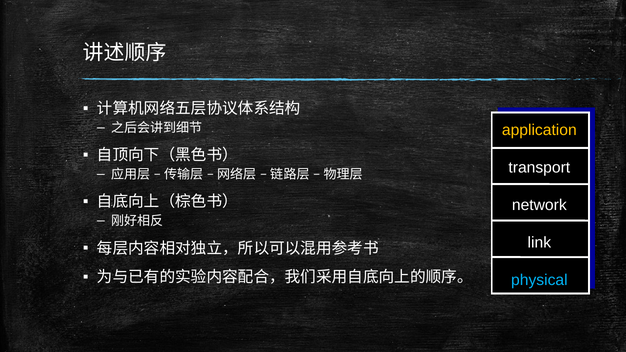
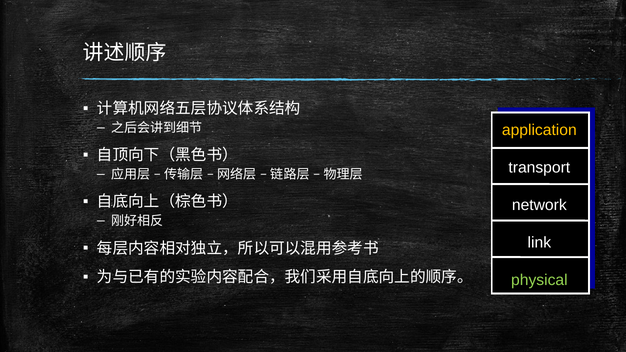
physical colour: light blue -> light green
